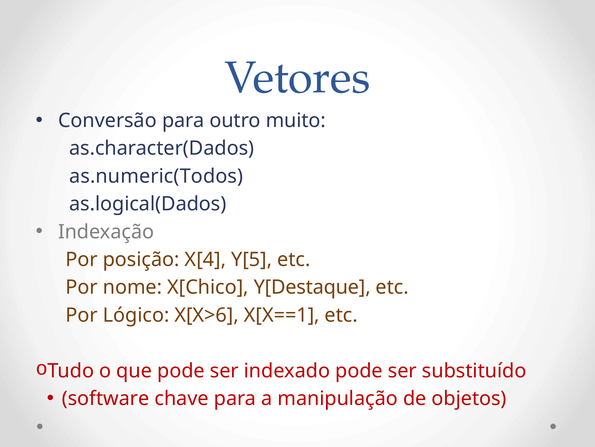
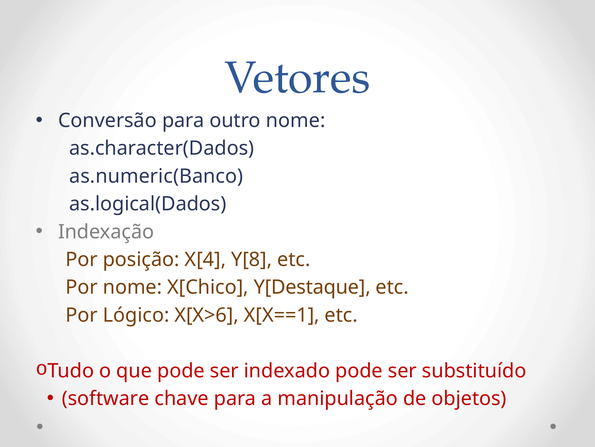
outro muito: muito -> nome
as.numeric(Todos: as.numeric(Todos -> as.numeric(Banco
Y[5: Y[5 -> Y[8
